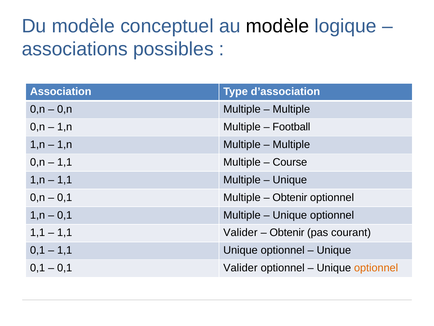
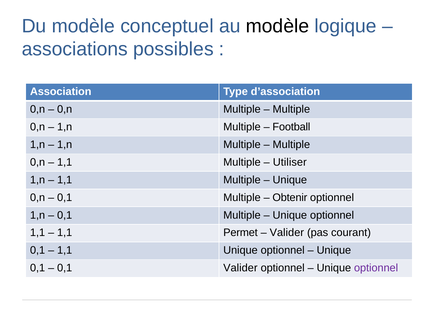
Course: Course -> Utiliser
1,1 Valider: Valider -> Permet
Obtenir at (287, 232): Obtenir -> Valider
optionnel at (376, 268) colour: orange -> purple
